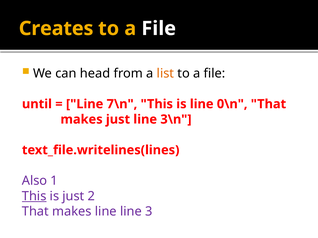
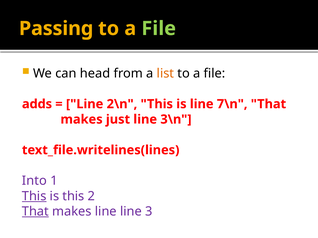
Creates: Creates -> Passing
File at (159, 29) colour: white -> light green
until: until -> adds
7\n: 7\n -> 2\n
0\n: 0\n -> 7\n
Also: Also -> Into
is just: just -> this
That at (35, 212) underline: none -> present
